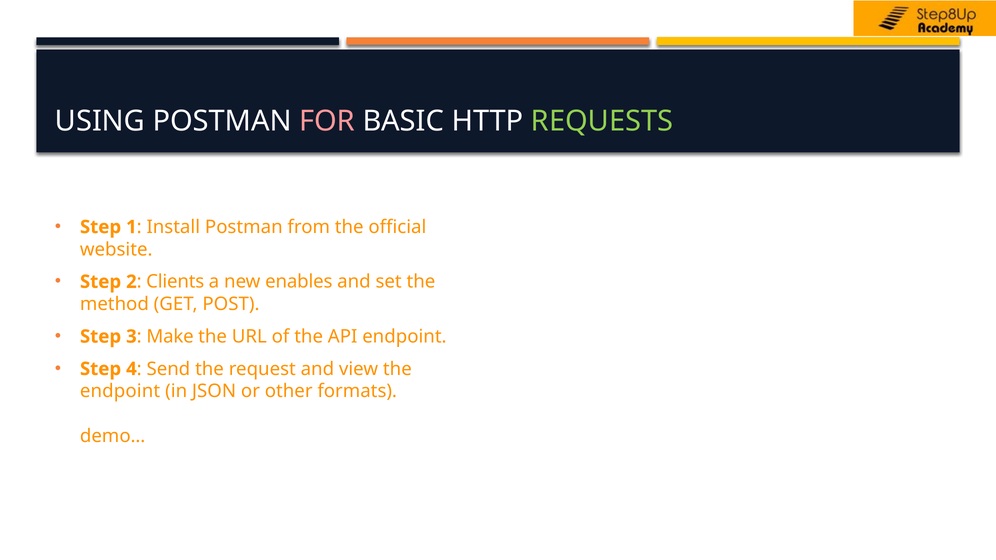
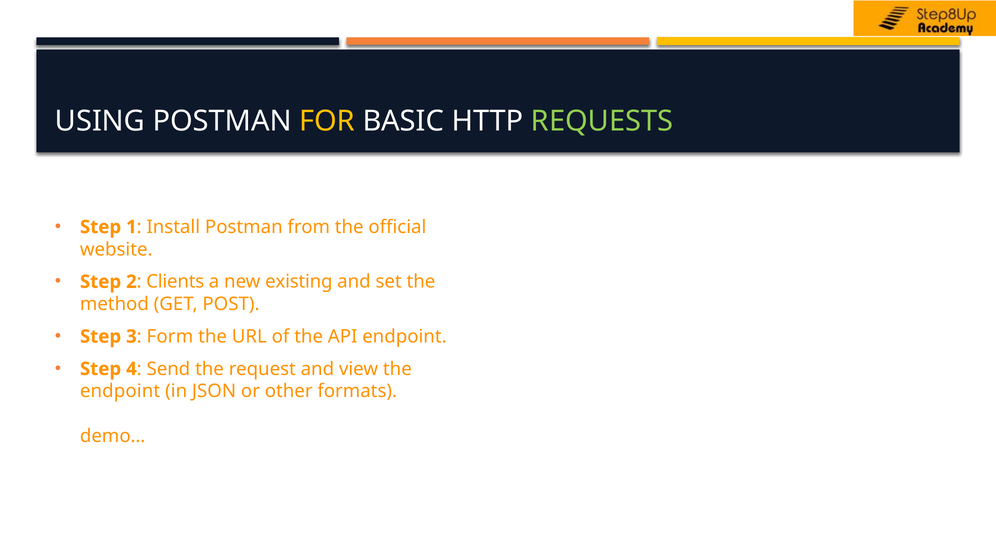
FOR colour: pink -> yellow
enables: enables -> existing
Make: Make -> Form
